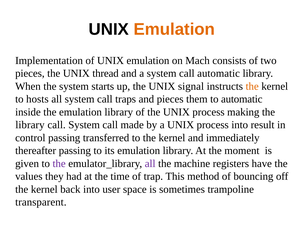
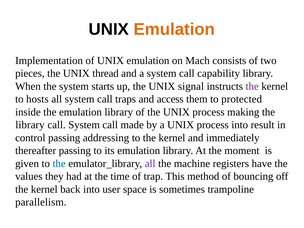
call automatic: automatic -> capability
the at (252, 86) colour: orange -> purple
and pieces: pieces -> access
to automatic: automatic -> protected
transferred: transferred -> addressing
the at (59, 164) colour: purple -> blue
transparent: transparent -> parallelism
